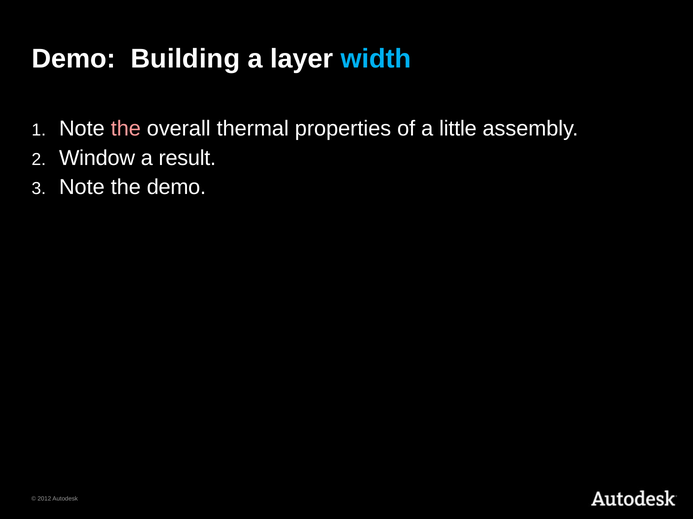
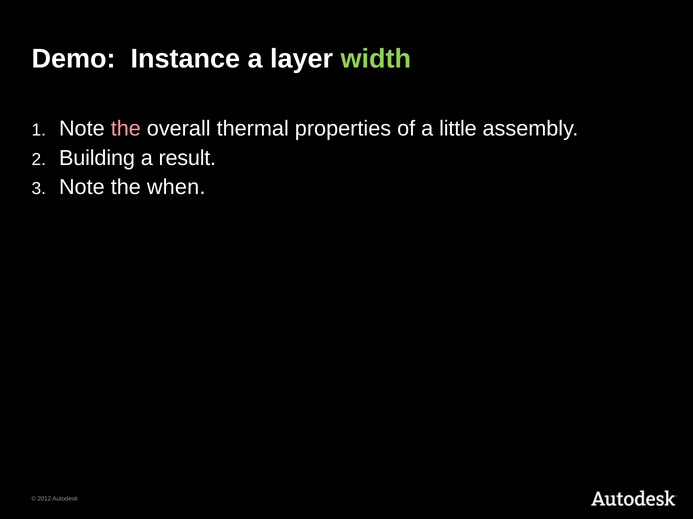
Building: Building -> Instance
width colour: light blue -> light green
Window: Window -> Building
the demo: demo -> when
